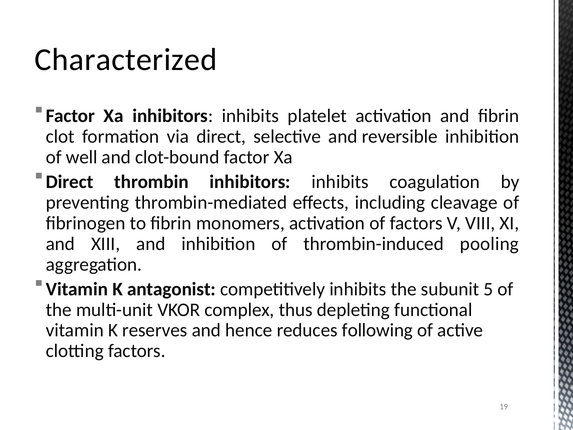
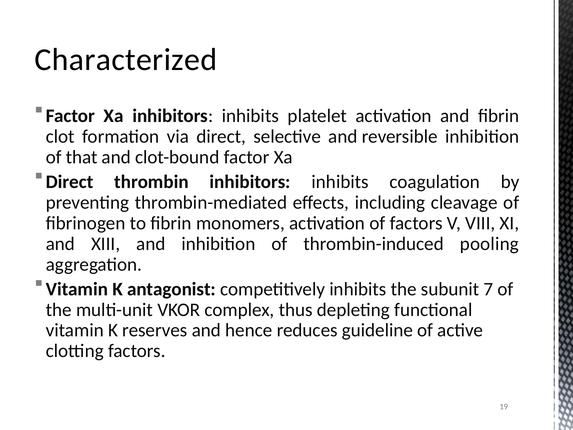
well: well -> that
5: 5 -> 7
following: following -> guideline
